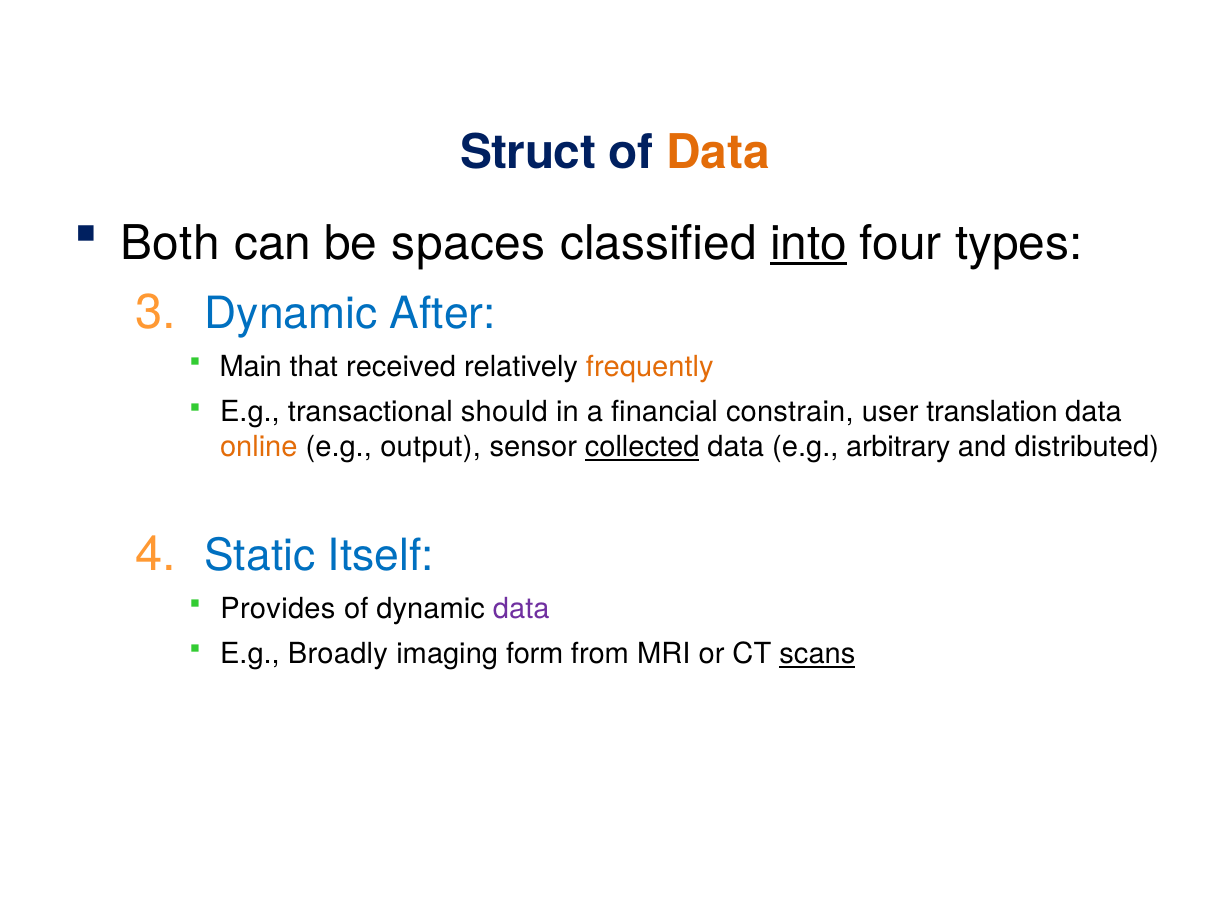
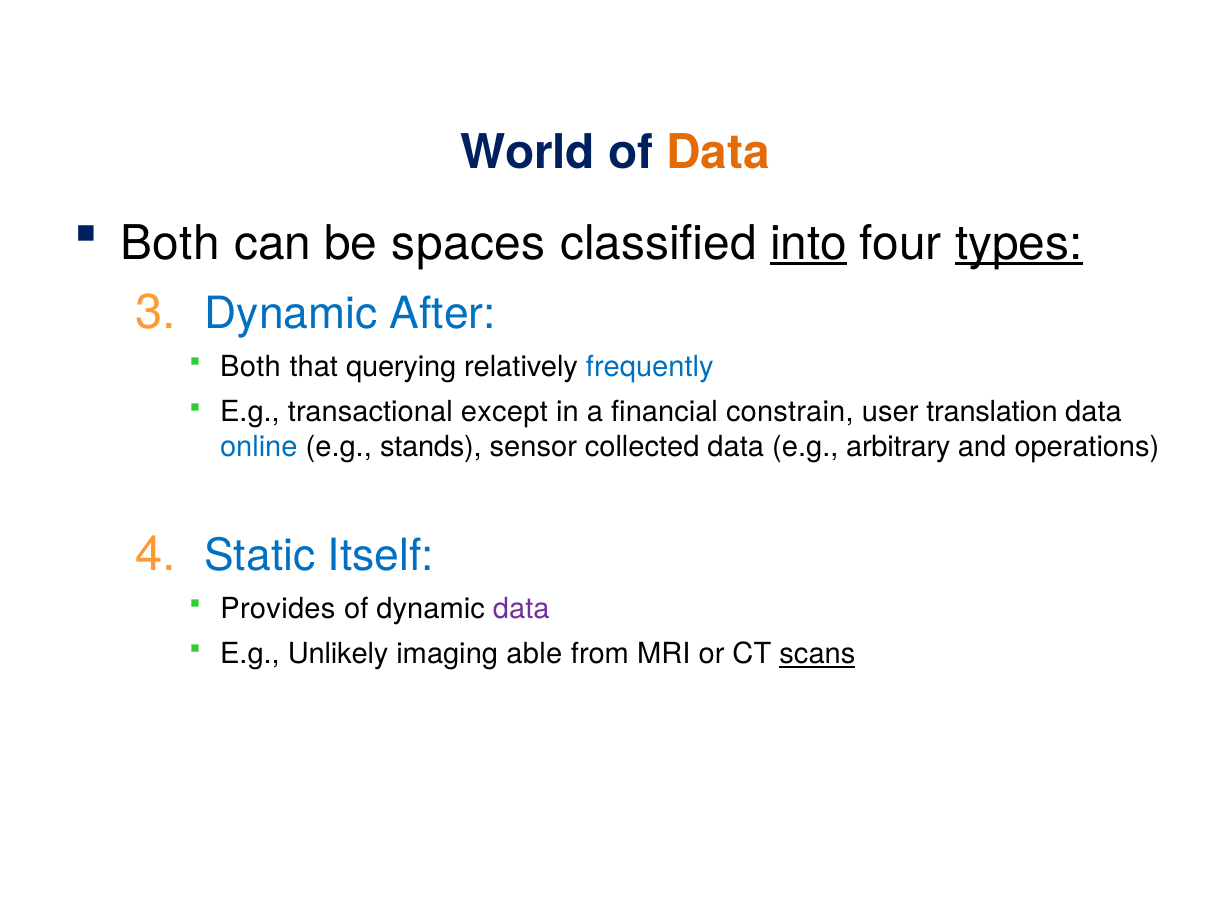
Struct: Struct -> World
types underline: none -> present
Main at (251, 367): Main -> Both
received: received -> querying
frequently colour: orange -> blue
should: should -> except
online colour: orange -> blue
output: output -> stands
collected underline: present -> none
distributed: distributed -> operations
Broadly: Broadly -> Unlikely
form: form -> able
